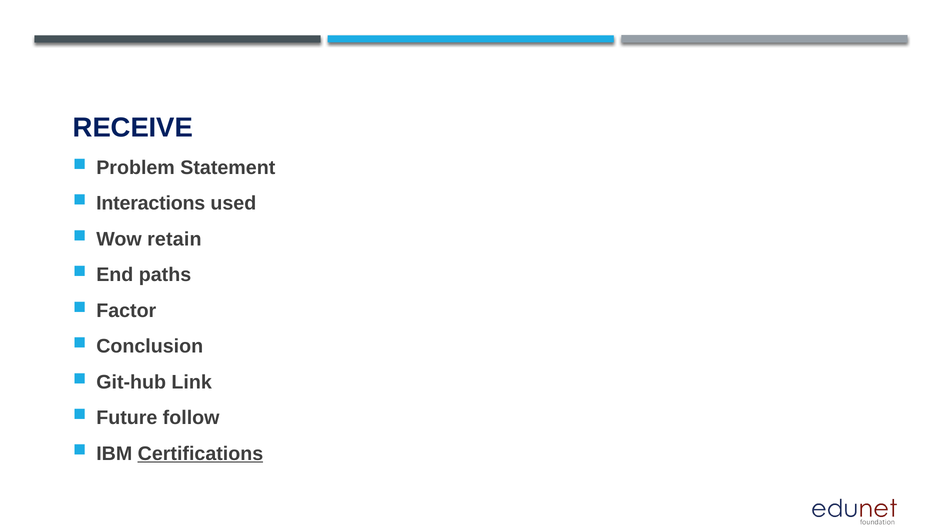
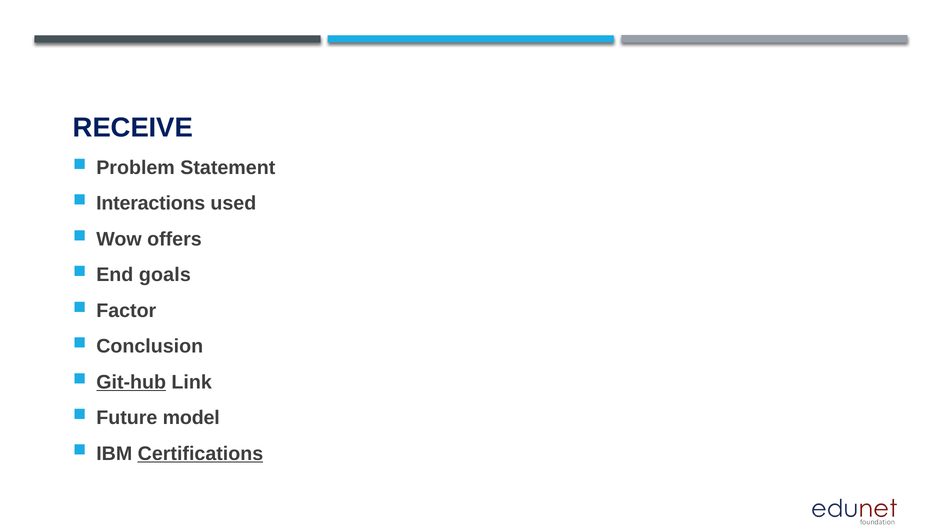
retain: retain -> offers
paths: paths -> goals
Git-hub underline: none -> present
follow: follow -> model
